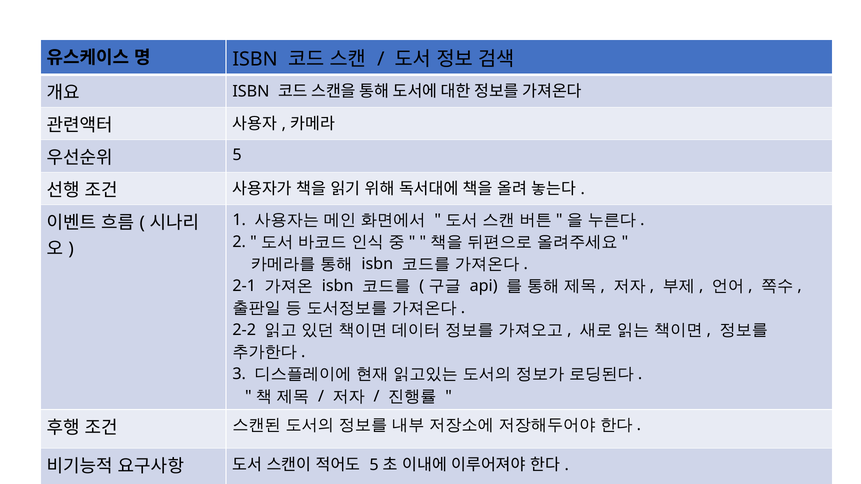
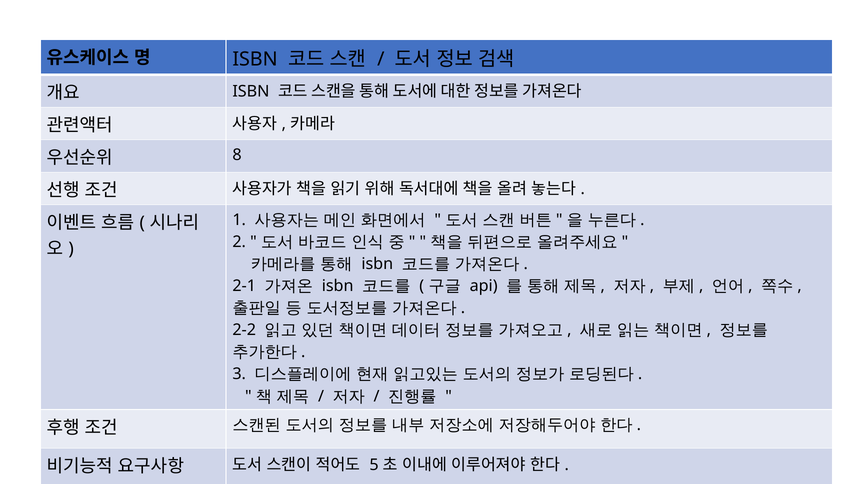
5 at (237, 155): 5 -> 8
